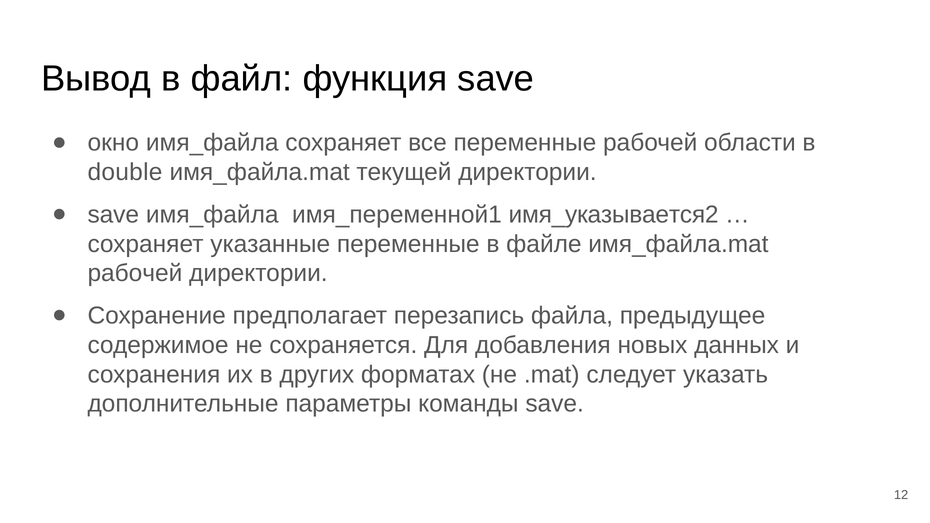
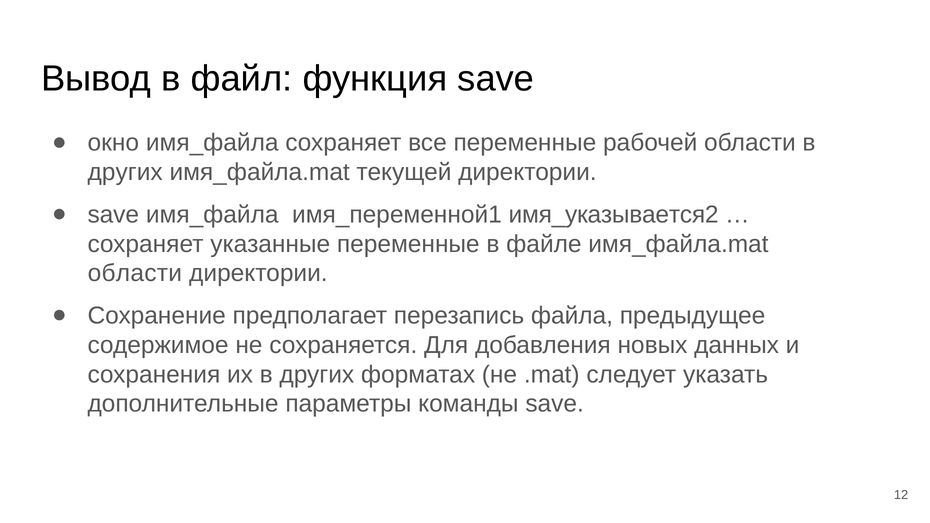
double at (125, 172): double -> других
рабочей at (135, 273): рабочей -> области
